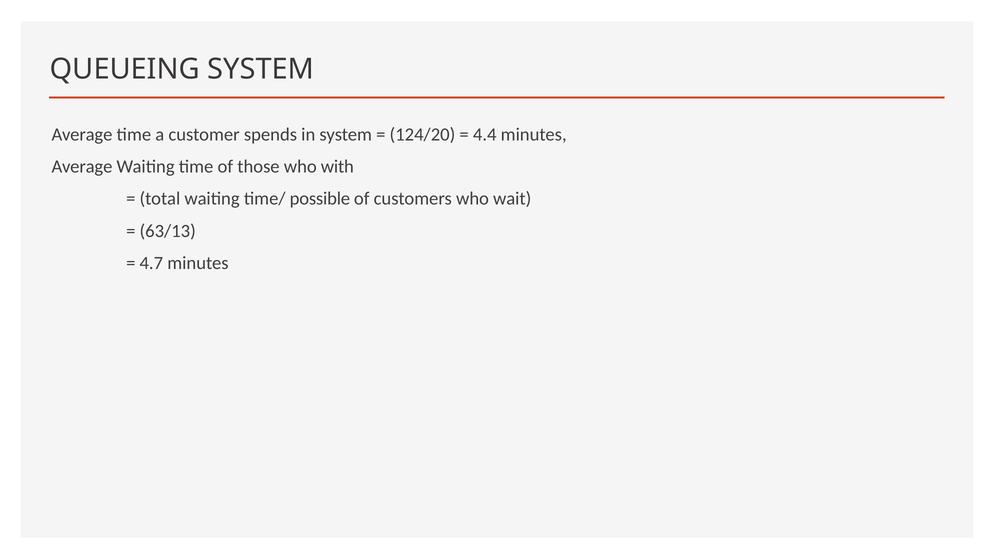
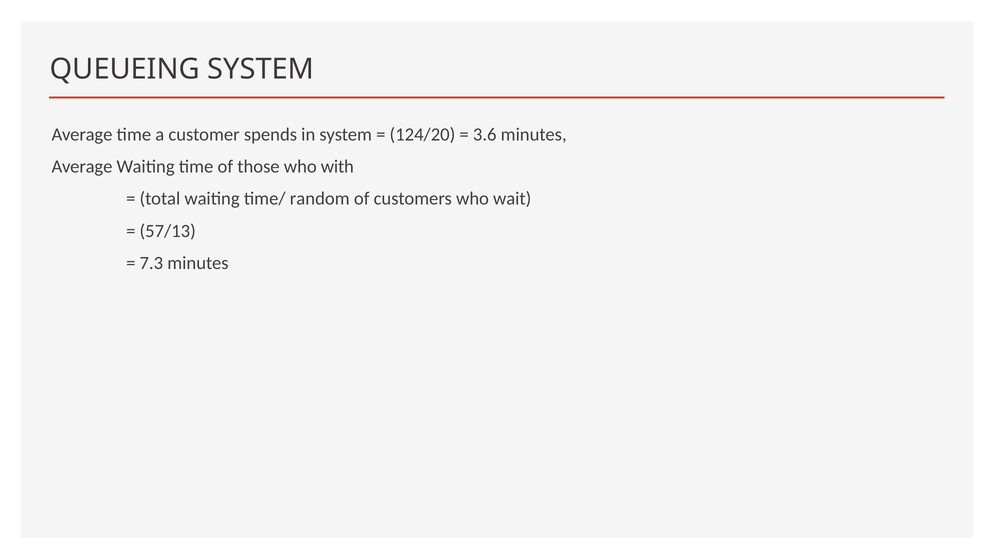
4.4: 4.4 -> 3.6
possible: possible -> random
63/13: 63/13 -> 57/13
4.7: 4.7 -> 7.3
